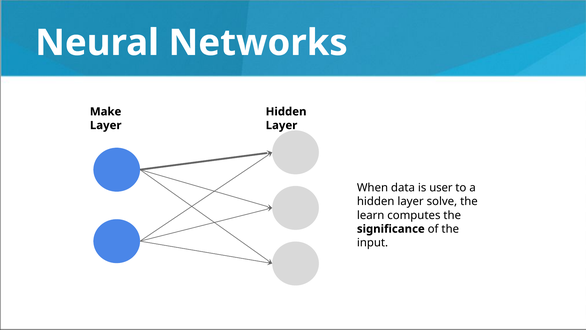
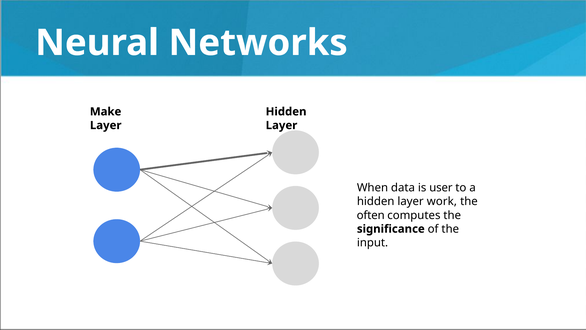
solve: solve -> work
learn: learn -> often
